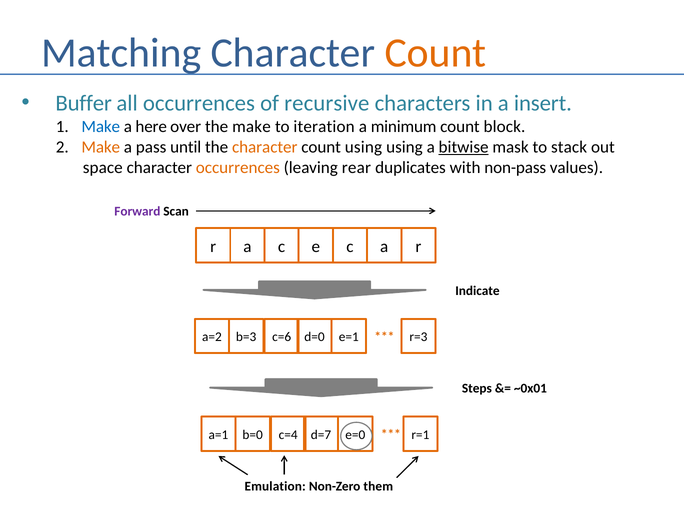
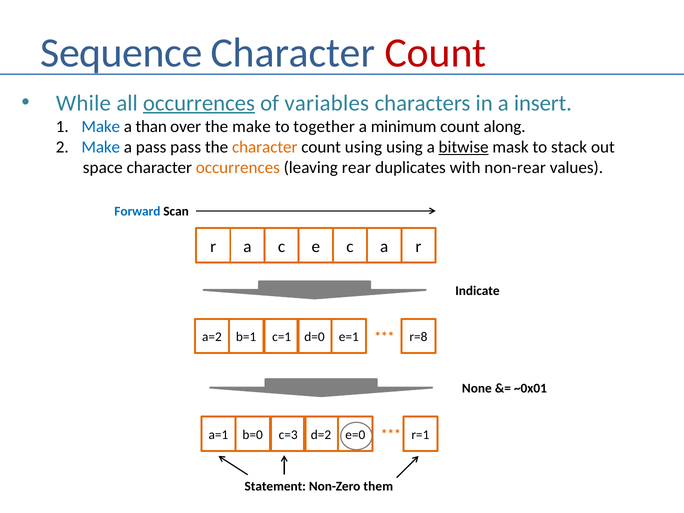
Matching: Matching -> Sequence
Count at (435, 53) colour: orange -> red
Buffer: Buffer -> While
occurrences at (199, 103) underline: none -> present
recursive: recursive -> variables
here: here -> than
iteration: iteration -> together
block: block -> along
Make at (101, 147) colour: orange -> blue
pass until: until -> pass
non-pass: non-pass -> non-rear
Forward colour: purple -> blue
b=3: b=3 -> b=1
c=6: c=6 -> c=1
r=3: r=3 -> r=8
Steps: Steps -> None
c=4: c=4 -> c=3
d=7: d=7 -> d=2
Emulation: Emulation -> Statement
